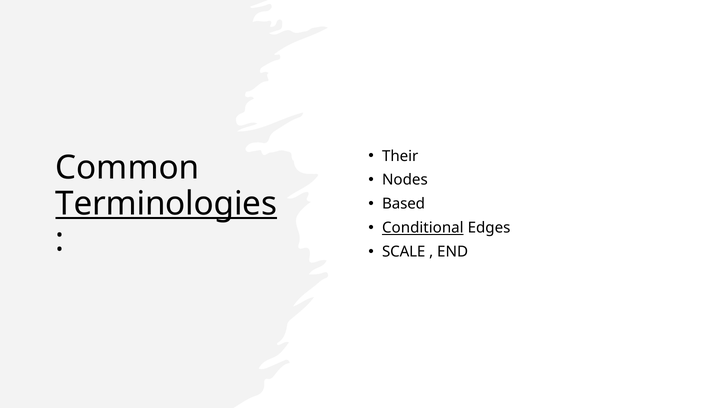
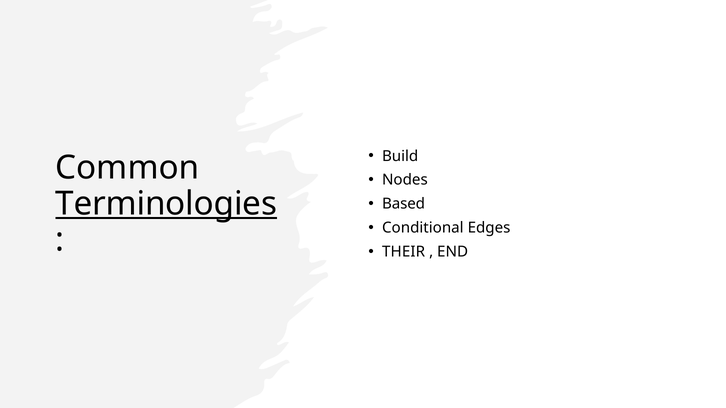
Their: Their -> Build
Conditional underline: present -> none
SCALE: SCALE -> THEIR
